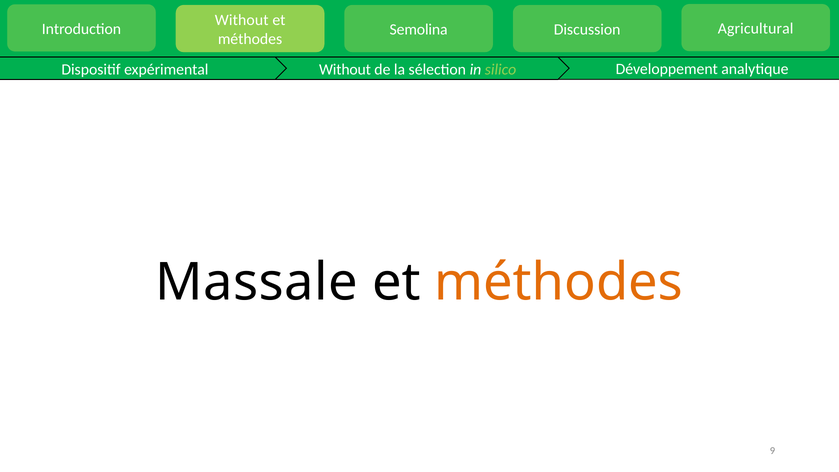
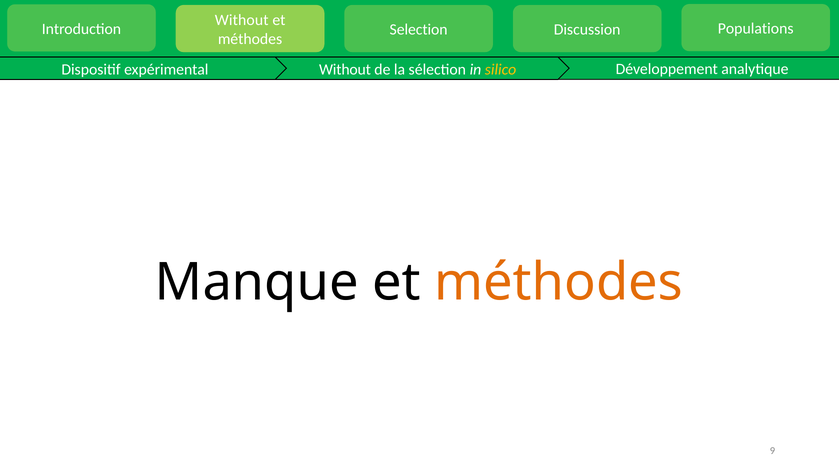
Semolina: Semolina -> Selection
Agricultural: Agricultural -> Populations
silico colour: light green -> yellow
Massale: Massale -> Manque
